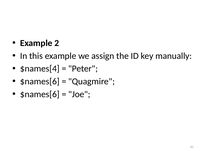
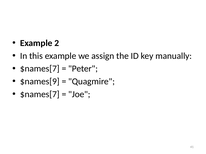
$names[4 at (40, 69): $names[4 -> $names[7
$names[6 at (40, 82): $names[6 -> $names[9
$names[6 at (40, 95): $names[6 -> $names[7
